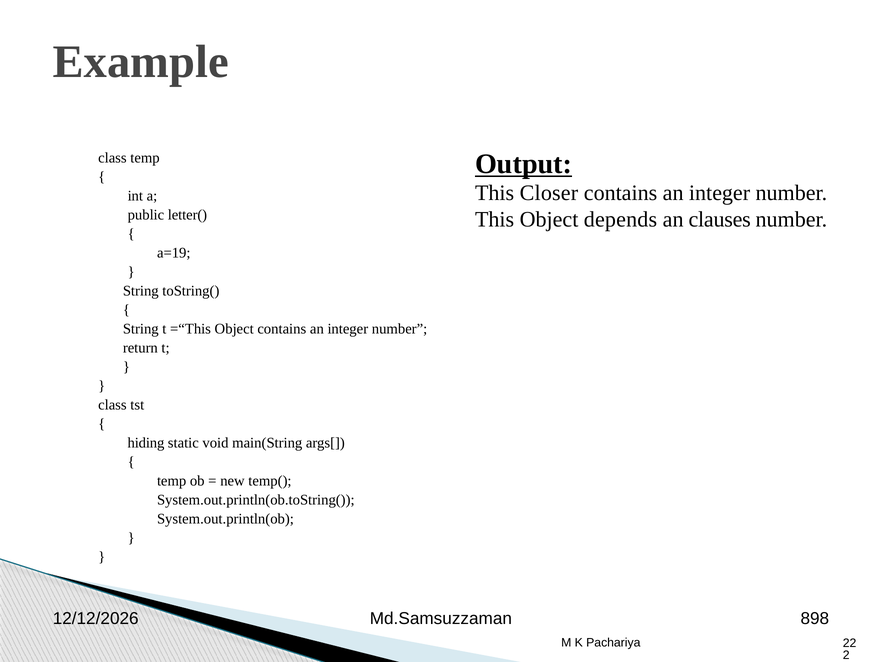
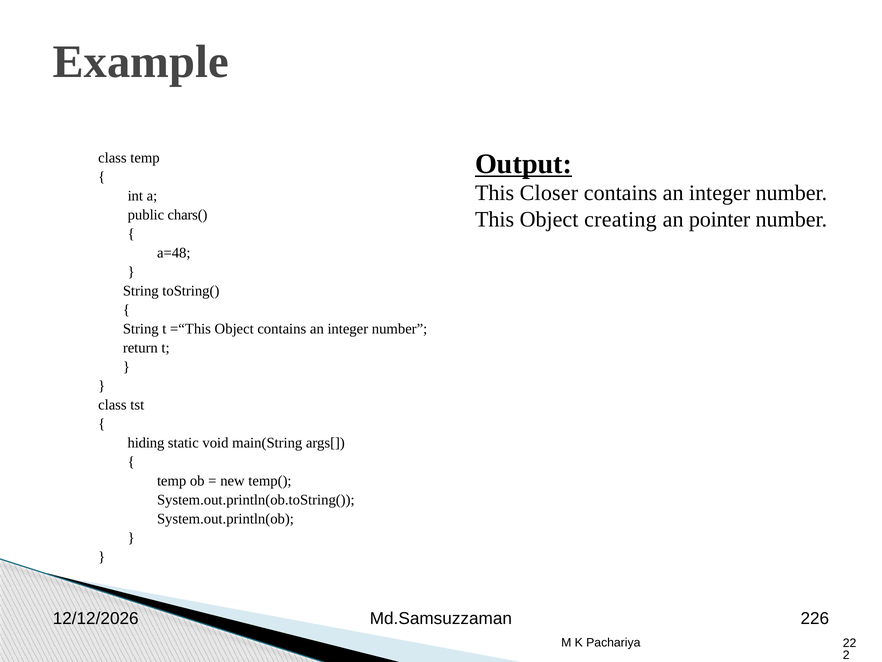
letter(: letter( -> chars(
depends: depends -> creating
clauses: clauses -> pointer
a=19: a=19 -> a=48
898: 898 -> 226
